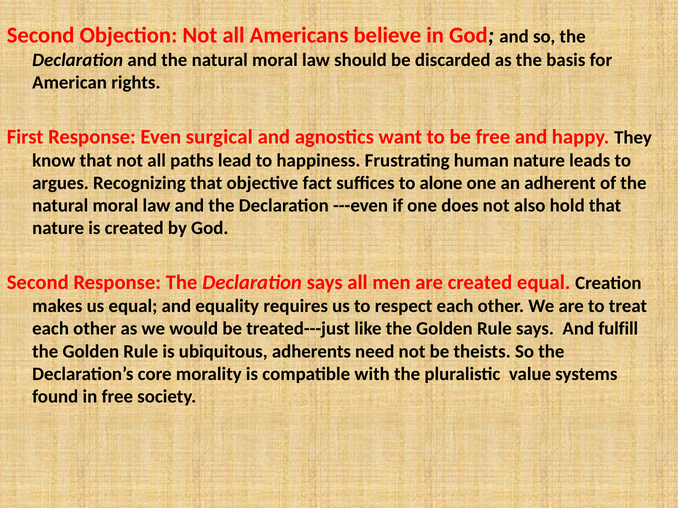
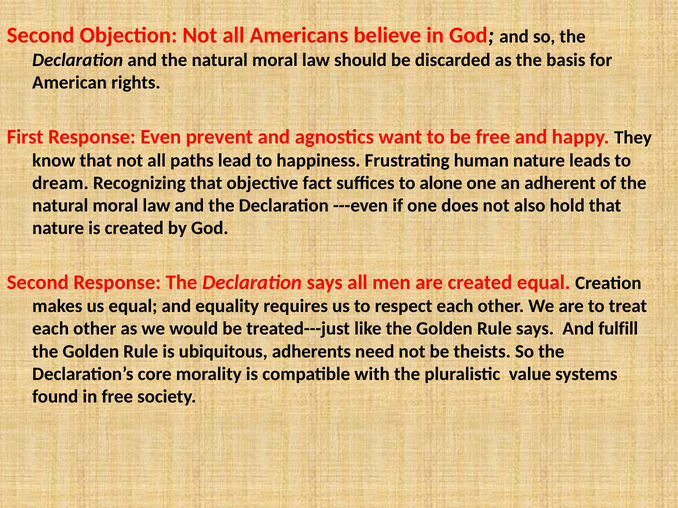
surgical: surgical -> prevent
argues: argues -> dream
